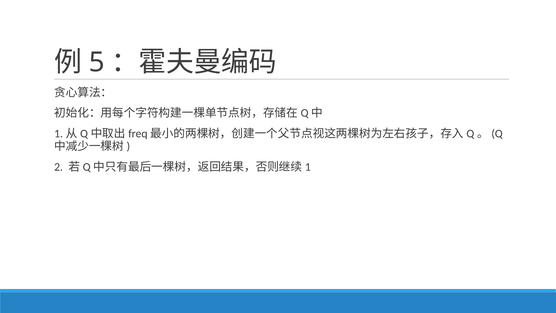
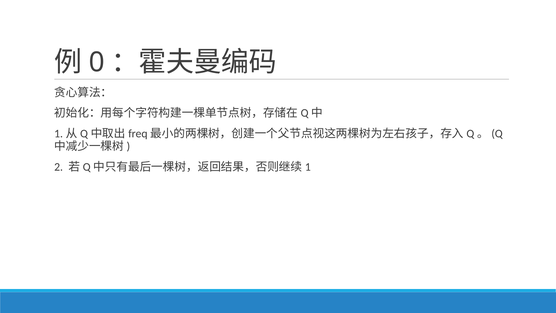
5: 5 -> 0
